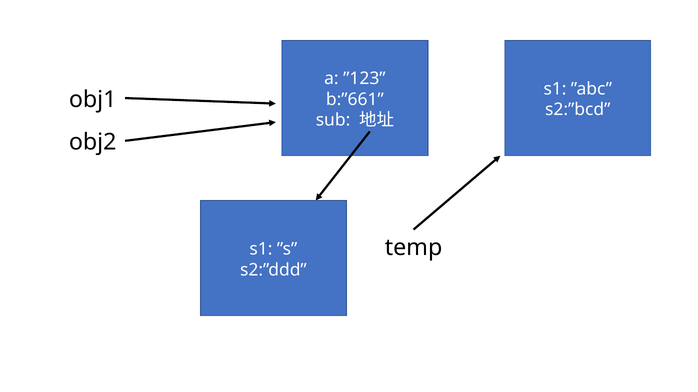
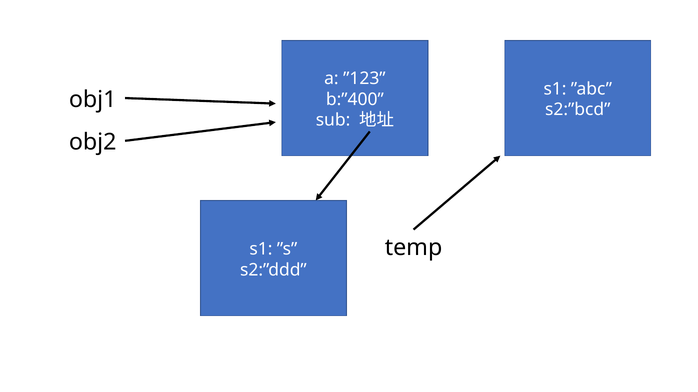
b:”661: b:”661 -> b:”400
